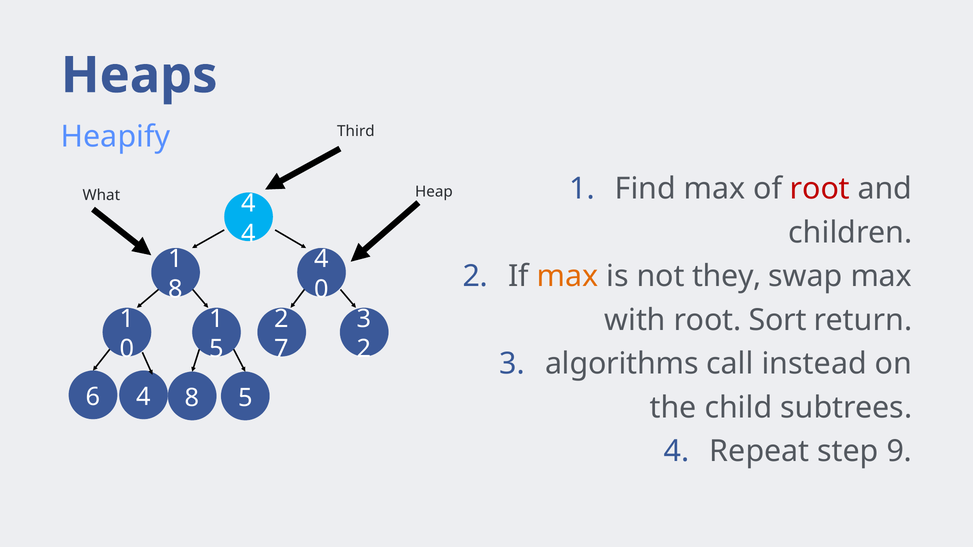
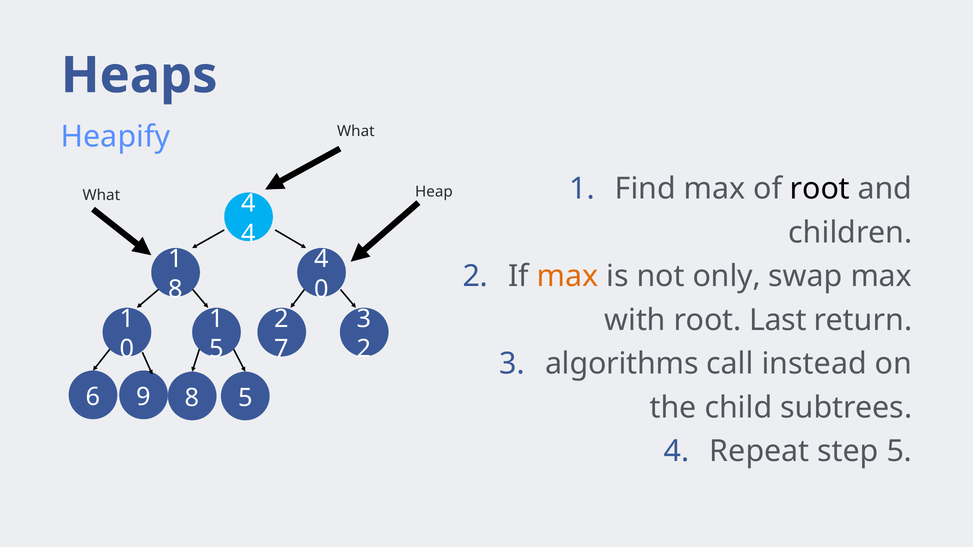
Third at (356, 131): Third -> What
root at (820, 189) colour: red -> black
they: they -> only
Sort: Sort -> Last
6 4: 4 -> 9
step 9: 9 -> 5
